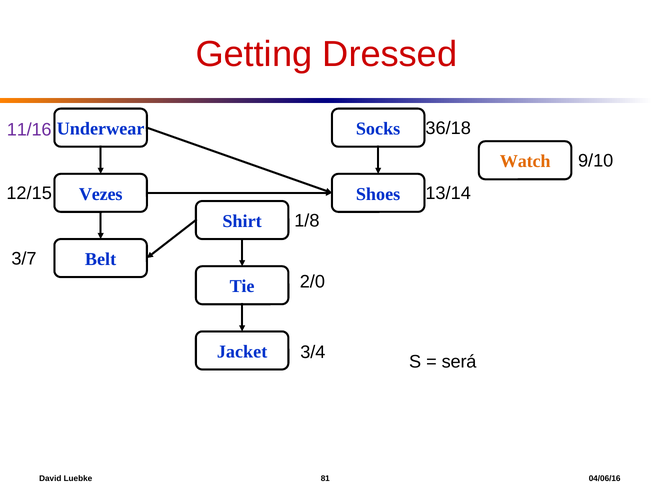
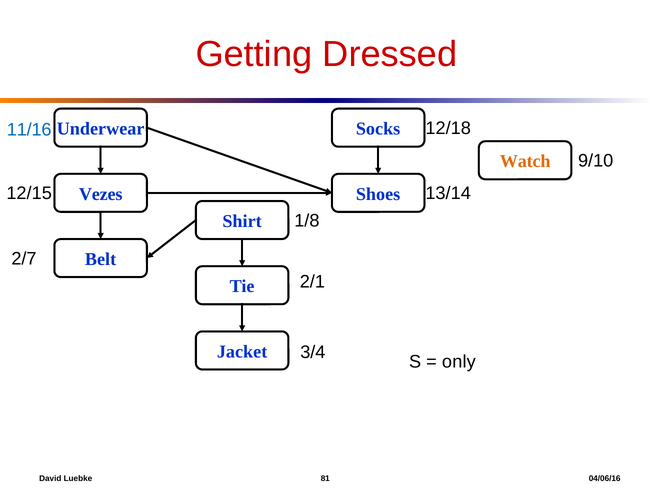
36/18: 36/18 -> 12/18
11/16 colour: purple -> blue
3/7: 3/7 -> 2/7
2/0: 2/0 -> 2/1
será: será -> only
